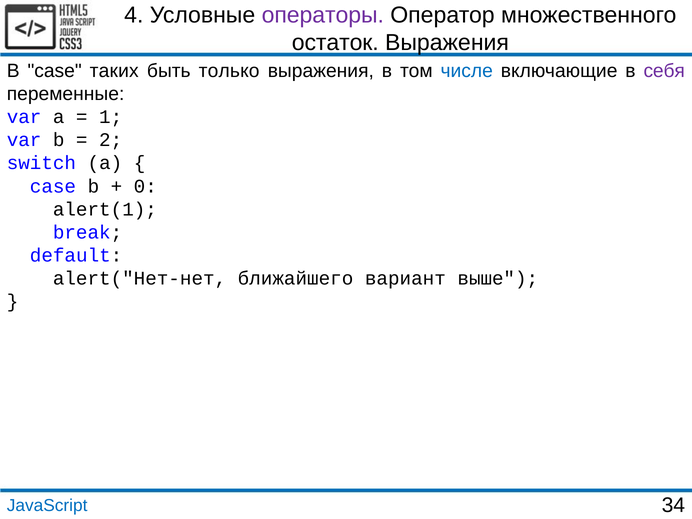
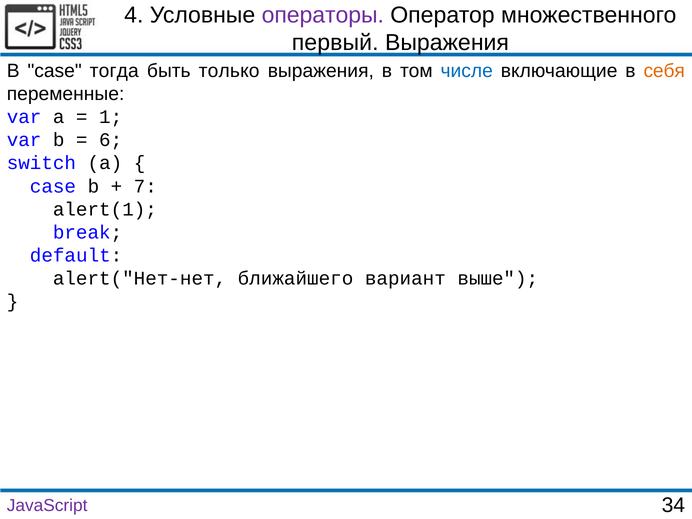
остаток: остаток -> первый
таких: таких -> тогда
себя colour: purple -> orange
2: 2 -> 6
0: 0 -> 7
JavaScript colour: blue -> purple
